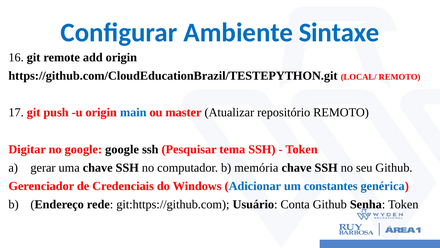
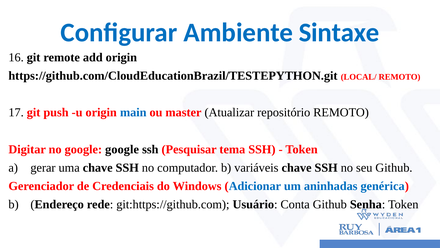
memória: memória -> variáveis
constantes: constantes -> aninhadas
